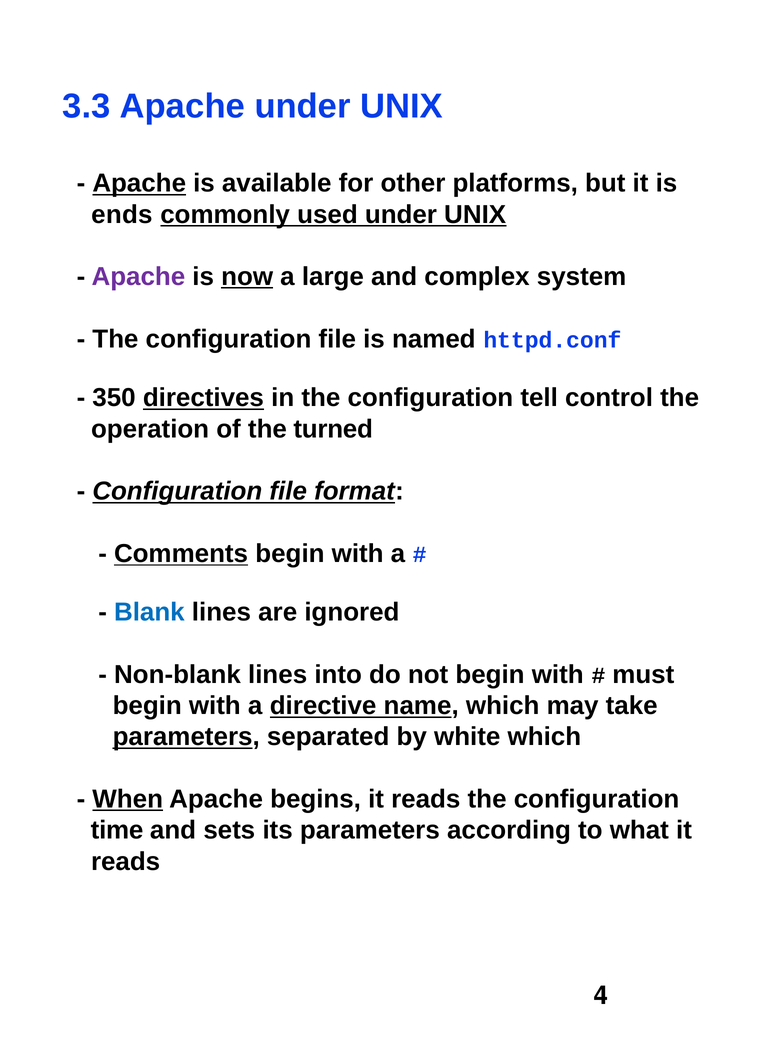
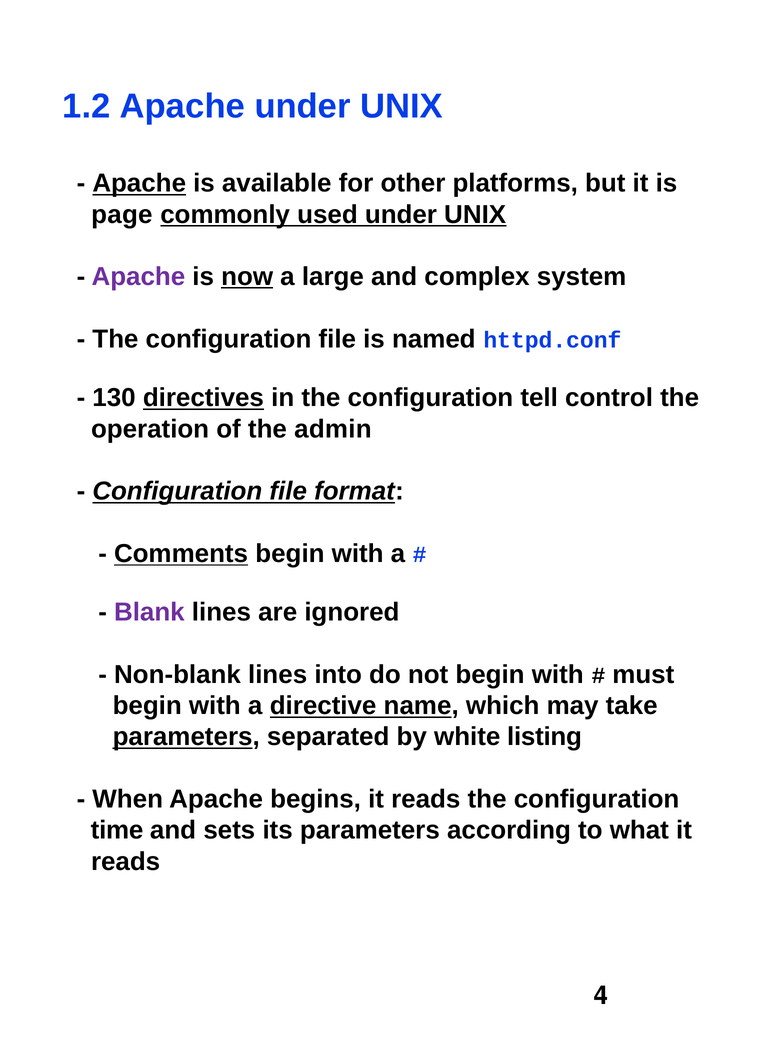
3.3: 3.3 -> 1.2
ends: ends -> page
350: 350 -> 130
turned: turned -> admin
Blank colour: blue -> purple
white which: which -> listing
When underline: present -> none
